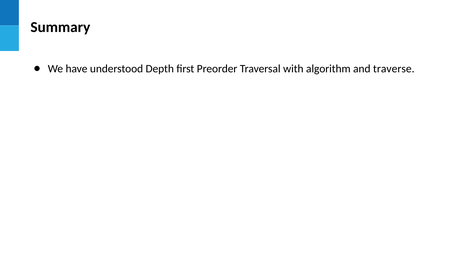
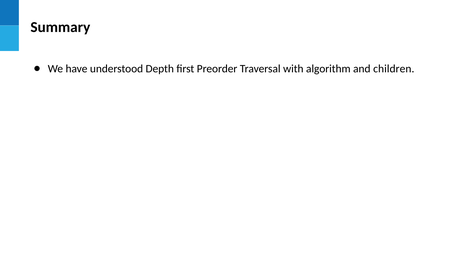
traverse: traverse -> children
